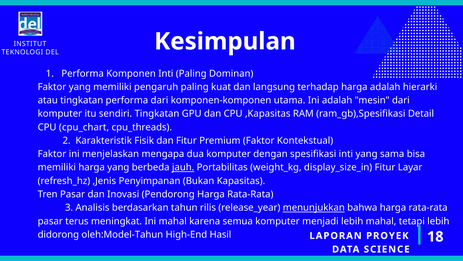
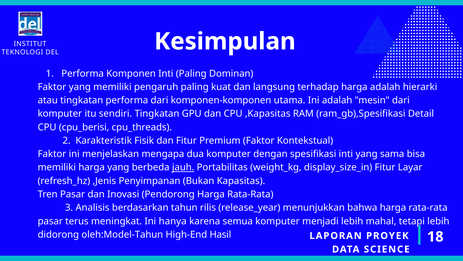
cpu_chart: cpu_chart -> cpu_berisi
menunjukkan underline: present -> none
Ini mahal: mahal -> hanya
